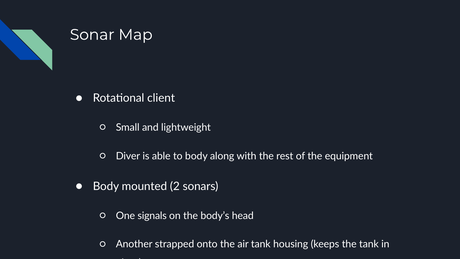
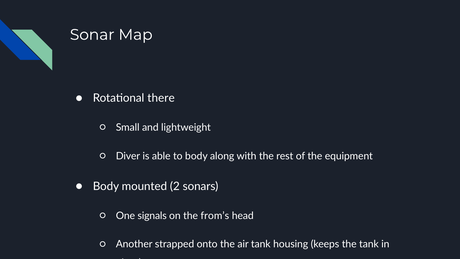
client: client -> there
body’s: body’s -> from’s
